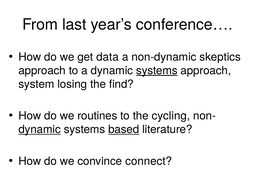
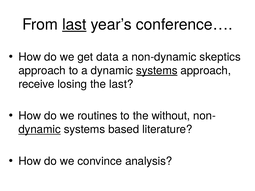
last at (74, 25) underline: none -> present
system: system -> receive
the find: find -> last
cycling: cycling -> without
based underline: present -> none
connect: connect -> analysis
